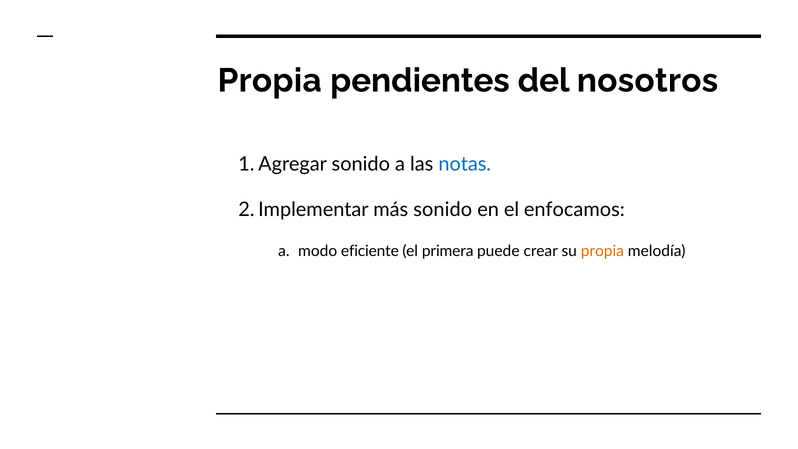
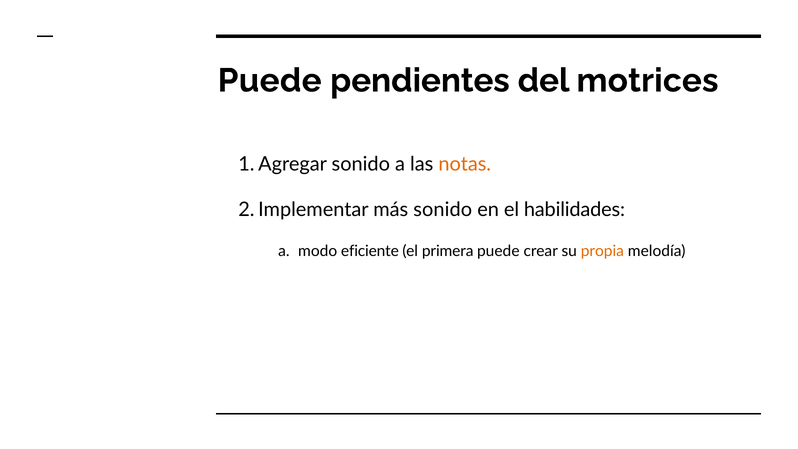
Propia at (270, 81): Propia -> Puede
nosotros: nosotros -> motrices
notas colour: blue -> orange
enfocamos: enfocamos -> habilidades
